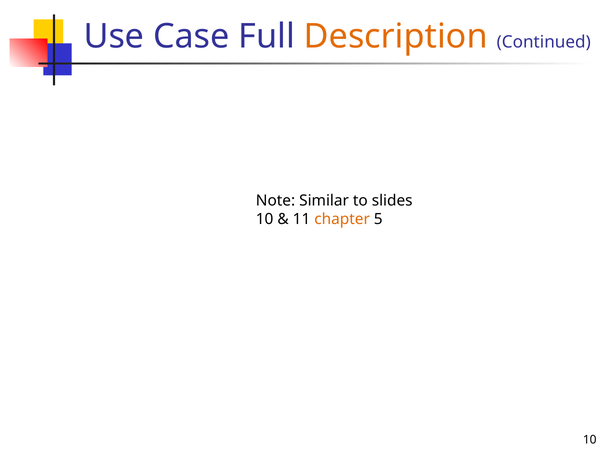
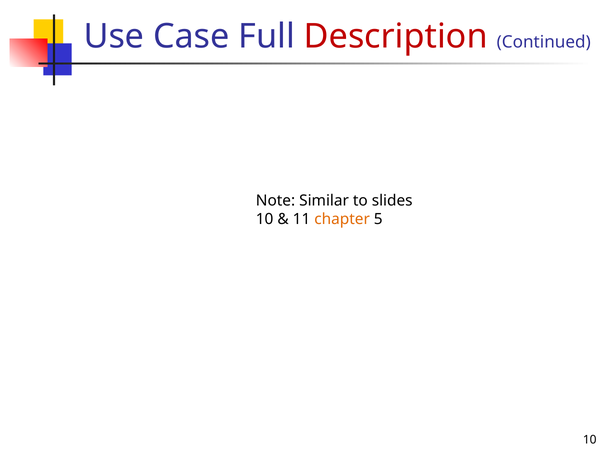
Description colour: orange -> red
